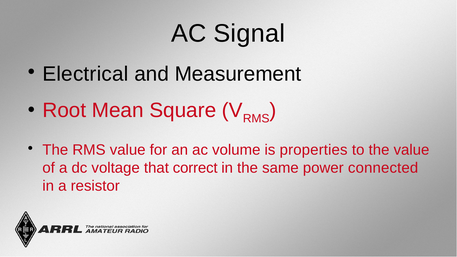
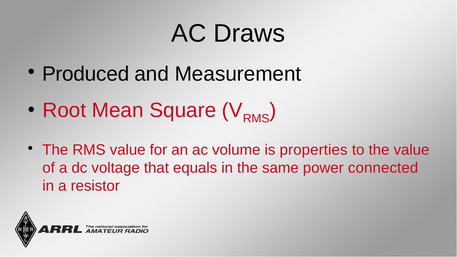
Signal: Signal -> Draws
Electrical: Electrical -> Produced
correct: correct -> equals
